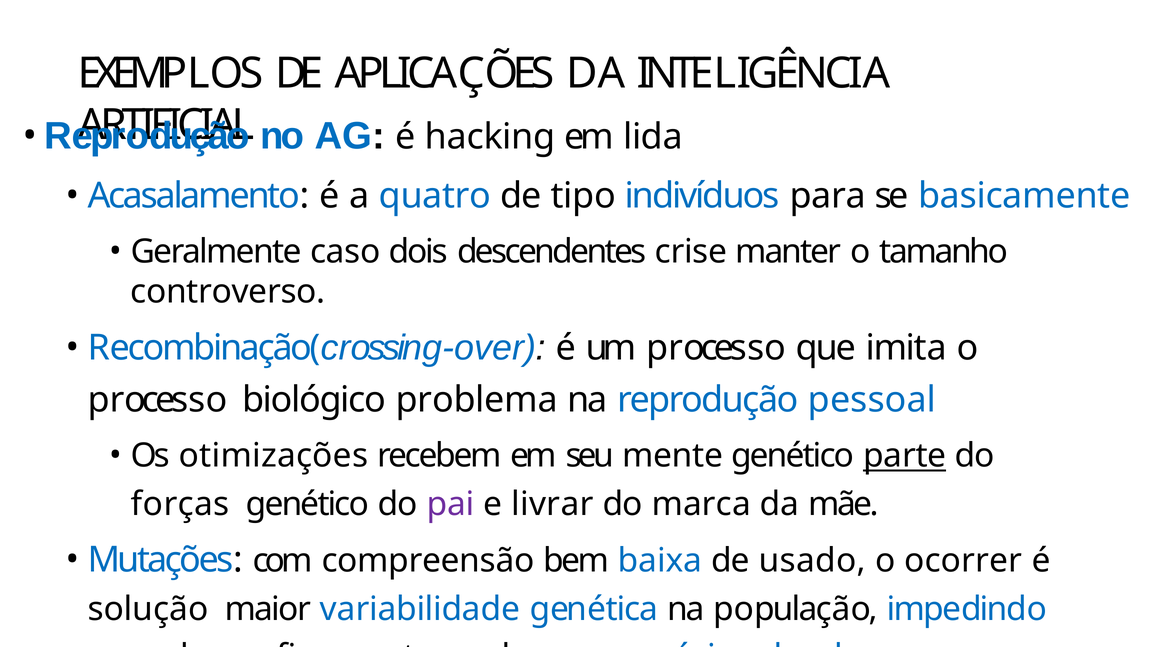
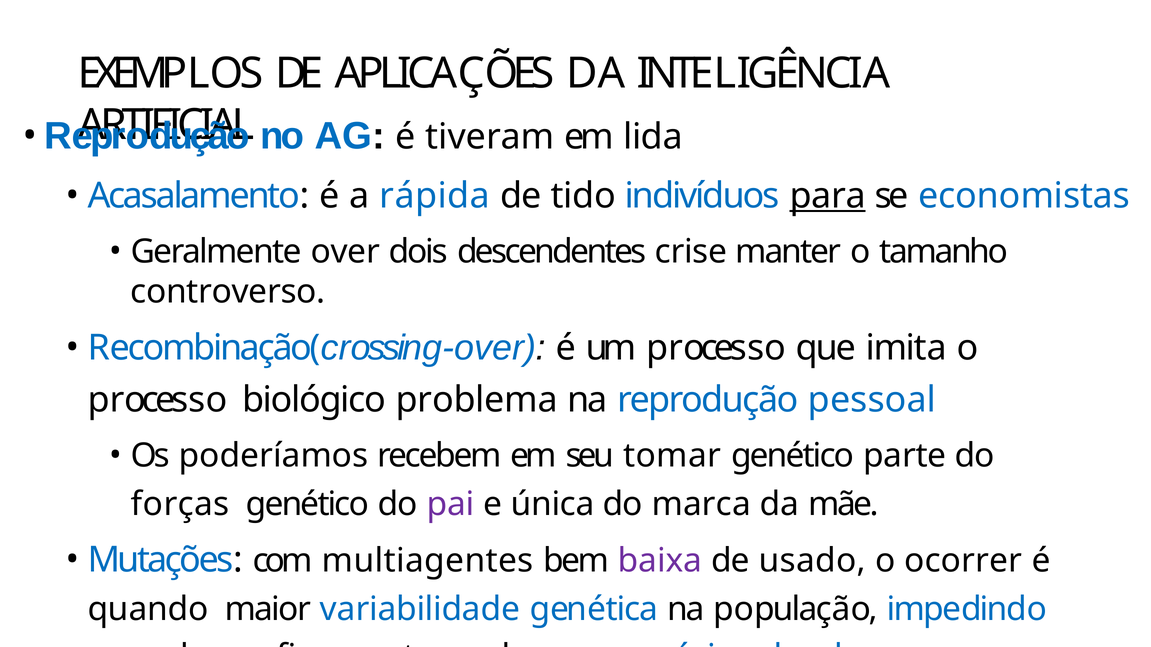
hacking: hacking -> tiveram
quatro: quatro -> rápida
tipo: tipo -> tido
para underline: none -> present
basicamente: basicamente -> economistas
caso: caso -> over
otimizações: otimizações -> poderíamos
mente: mente -> tomar
parte underline: present -> none
livrar: livrar -> única
compreensão: compreensão -> multiagentes
baixa colour: blue -> purple
solução: solução -> quando
